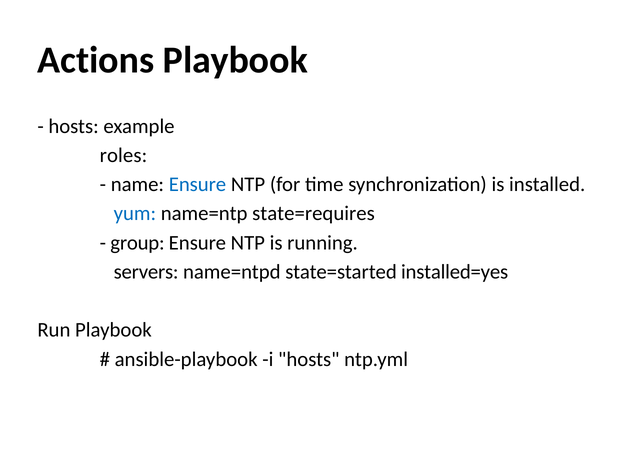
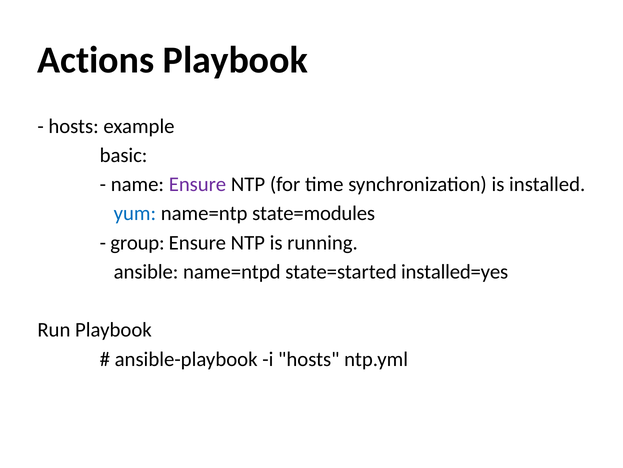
roles: roles -> basic
Ensure at (197, 184) colour: blue -> purple
state=requires: state=requires -> state=modules
servers: servers -> ansible
